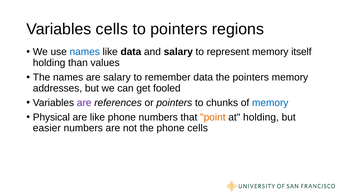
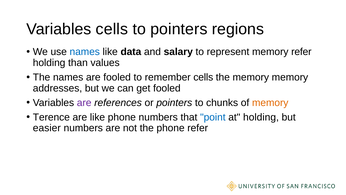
memory itself: itself -> refer
are salary: salary -> fooled
remember data: data -> cells
the pointers: pointers -> memory
memory at (270, 103) colour: blue -> orange
Physical: Physical -> Terence
point colour: orange -> blue
phone cells: cells -> refer
